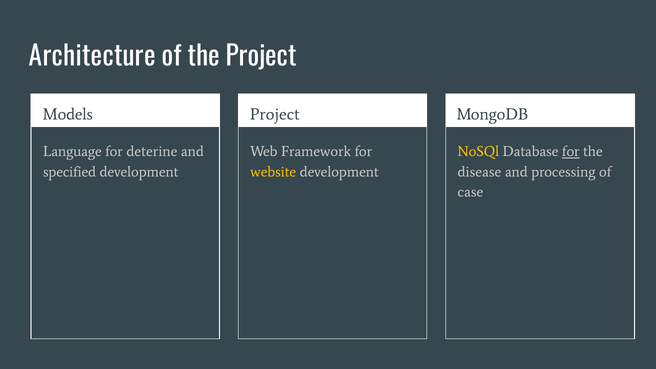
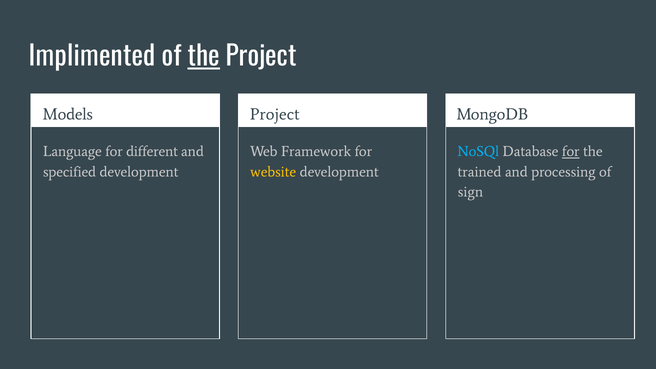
Architecture: Architecture -> Implimented
the at (204, 57) underline: none -> present
deterine: deterine -> different
NoSQl colour: yellow -> light blue
disease: disease -> trained
case: case -> sign
